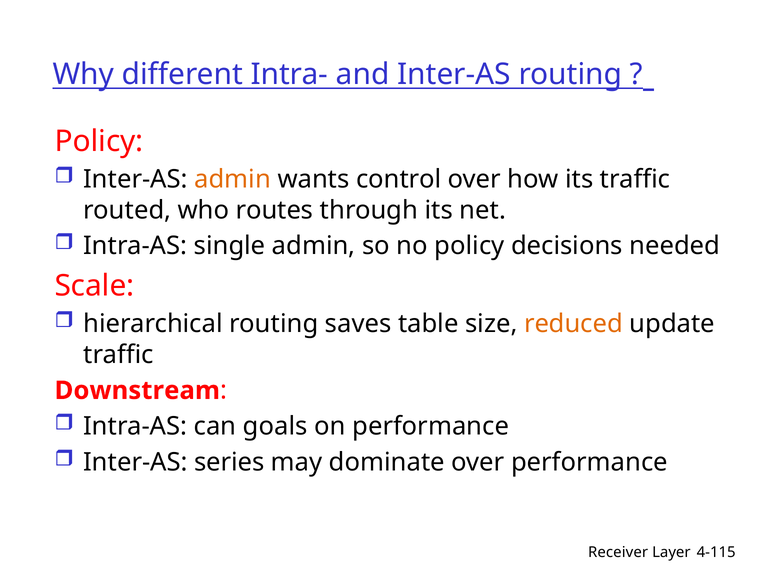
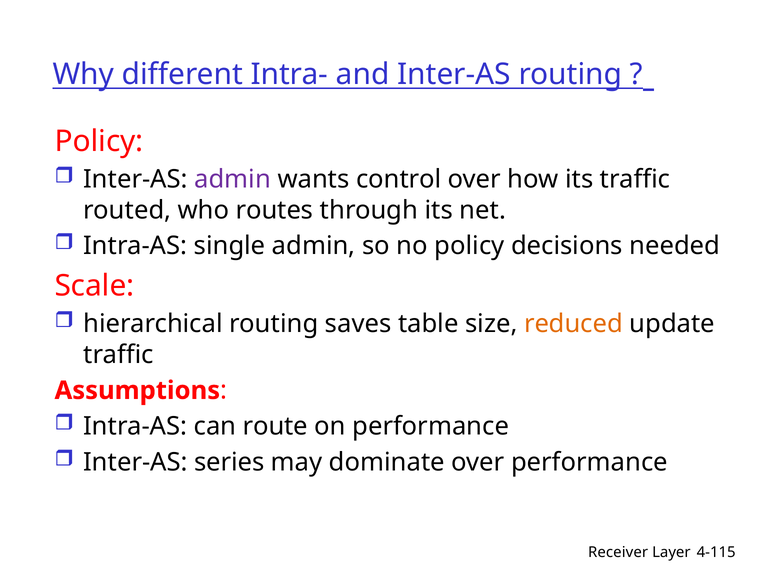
admin at (233, 179) colour: orange -> purple
Downstream: Downstream -> Assumptions
goals: goals -> route
